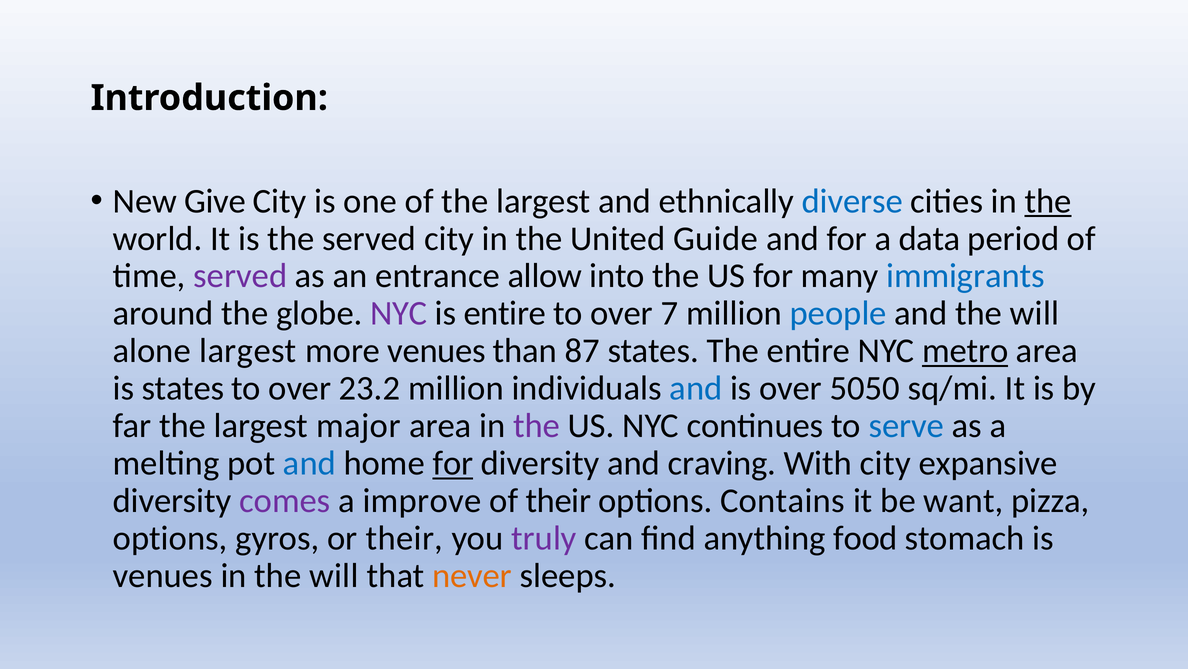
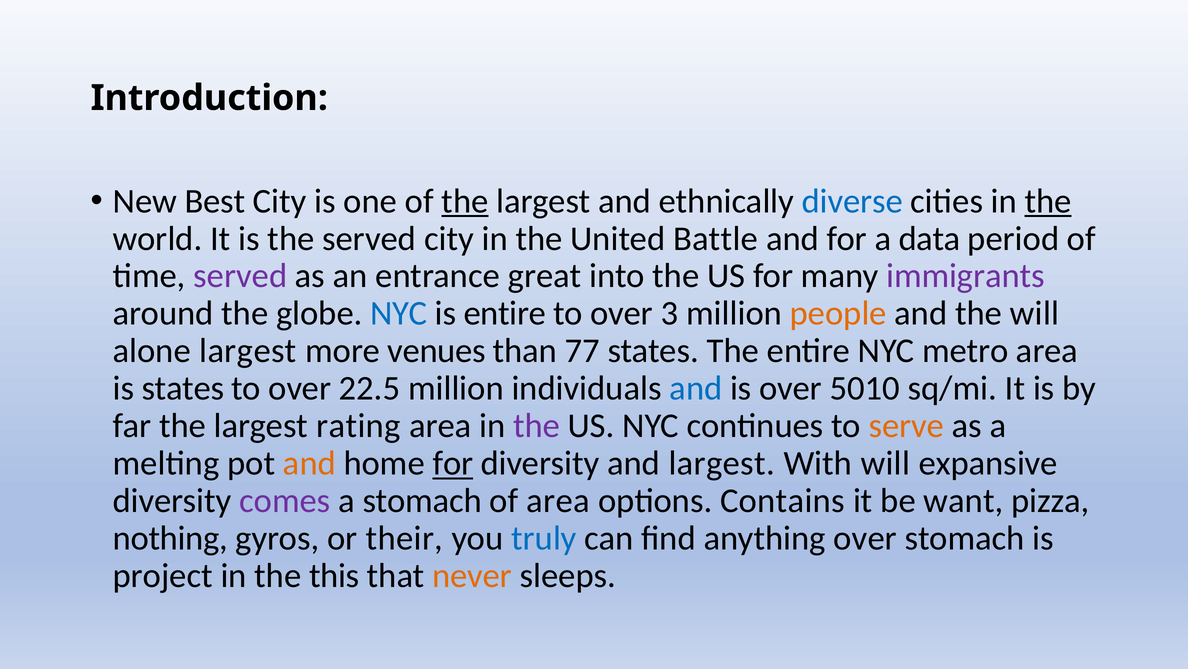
Give: Give -> Best
the at (465, 201) underline: none -> present
Guide: Guide -> Battle
allow: allow -> great
immigrants colour: blue -> purple
NYC at (399, 313) colour: purple -> blue
7: 7 -> 3
people colour: blue -> orange
87: 87 -> 77
metro underline: present -> none
23.2: 23.2 -> 22.5
5050: 5050 -> 5010
major: major -> rating
serve colour: blue -> orange
and at (309, 463) colour: blue -> orange
and craving: craving -> largest
With city: city -> will
a improve: improve -> stomach
of their: their -> area
options at (170, 538): options -> nothing
truly colour: purple -> blue
anything food: food -> over
venues at (163, 575): venues -> project
in the will: will -> this
